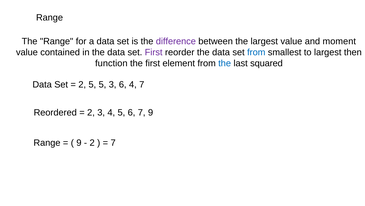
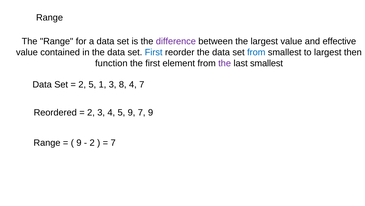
moment: moment -> effective
First at (154, 52) colour: purple -> blue
the at (225, 63) colour: blue -> purple
last squared: squared -> smallest
5 5: 5 -> 1
3 6: 6 -> 8
5 6: 6 -> 9
